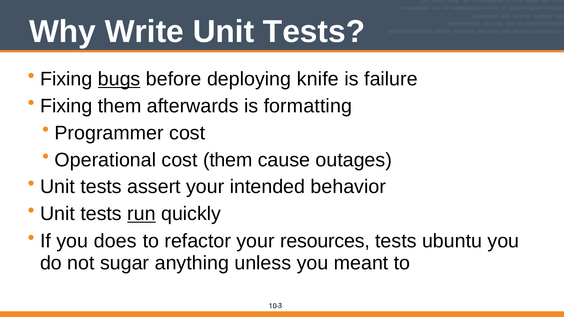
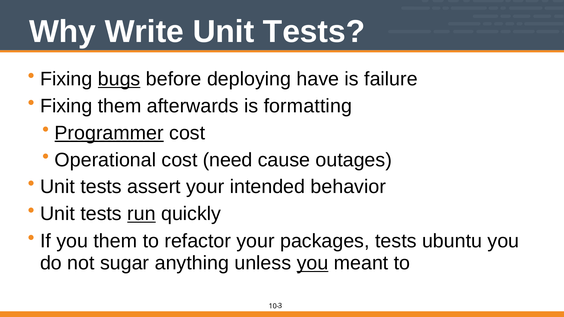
knife: knife -> have
Programmer underline: none -> present
cost them: them -> need
you does: does -> them
resources: resources -> packages
you at (312, 263) underline: none -> present
